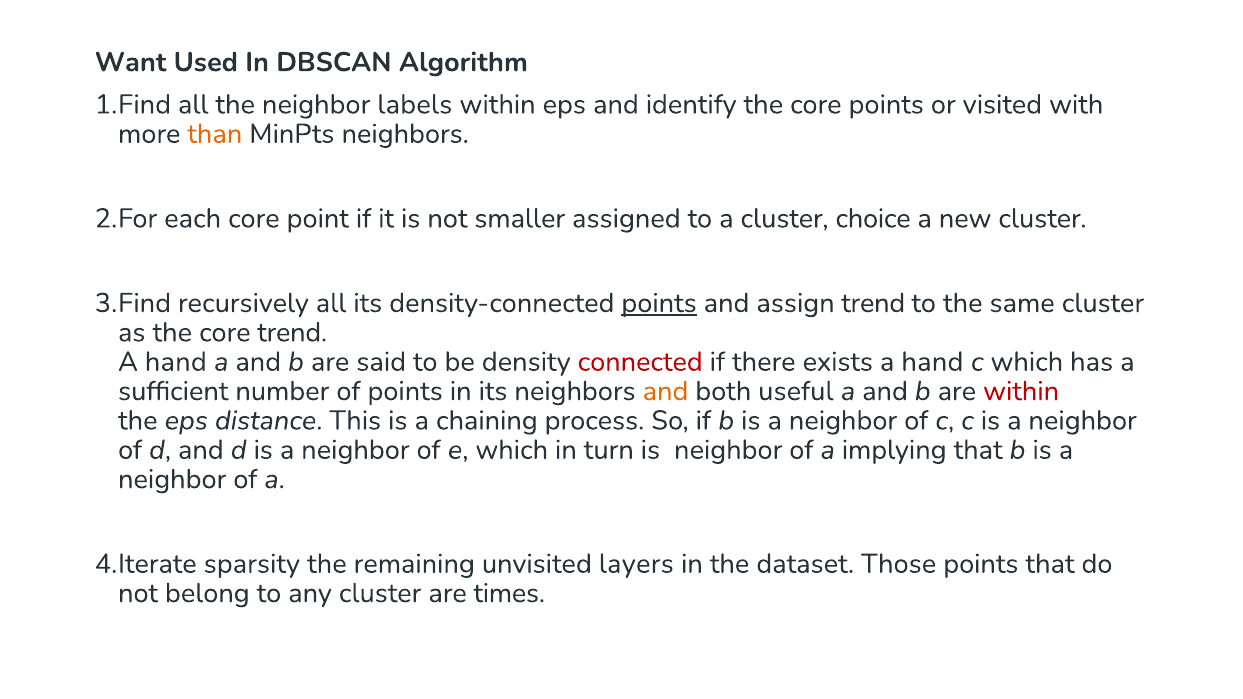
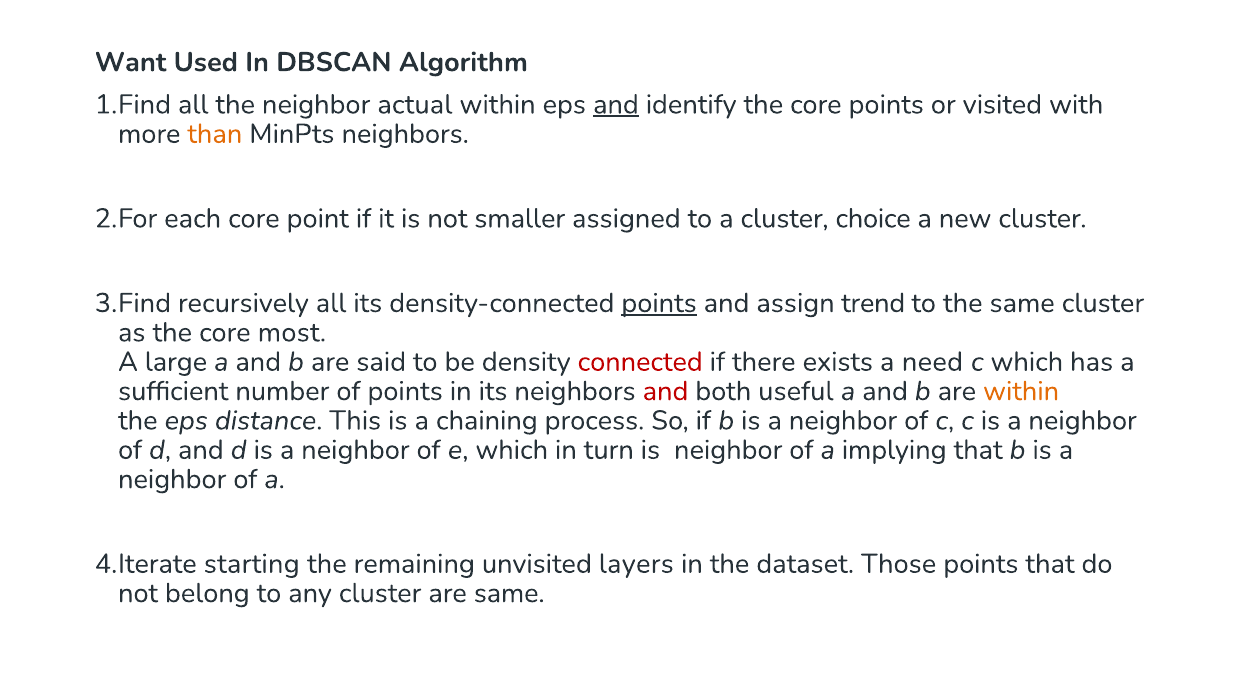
labels: labels -> actual
and at (616, 105) underline: none -> present
core trend: trend -> most
hand at (176, 362): hand -> large
exists a hand: hand -> need
and at (666, 391) colour: orange -> red
within at (1021, 391) colour: red -> orange
sparsity: sparsity -> starting
are times: times -> same
